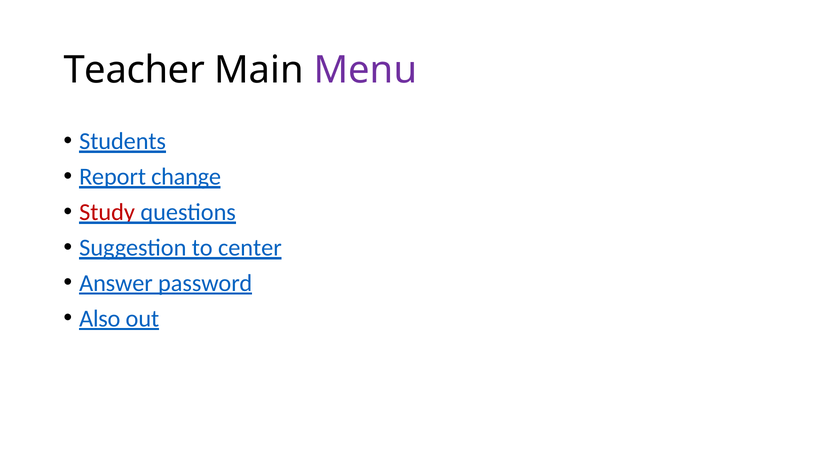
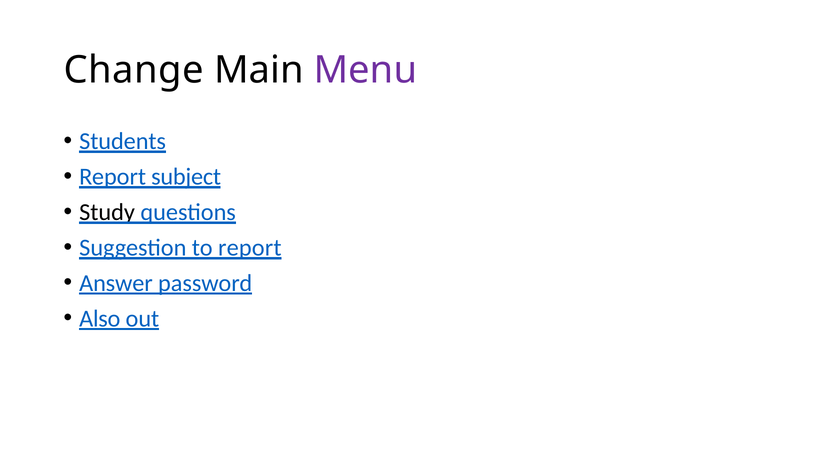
Teacher: Teacher -> Change
change: change -> subject
Study colour: red -> black
to center: center -> report
